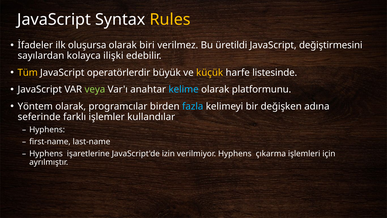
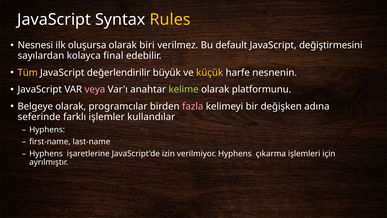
İfadeler: İfadeler -> Nesnesi
üretildi: üretildi -> default
ilişki: ilişki -> final
operatörlerdir: operatörlerdir -> değerlendirilir
listesinde: listesinde -> nesnenin
veya colour: light green -> pink
kelime colour: light blue -> light green
Yöntem: Yöntem -> Belgeye
fazla colour: light blue -> pink
